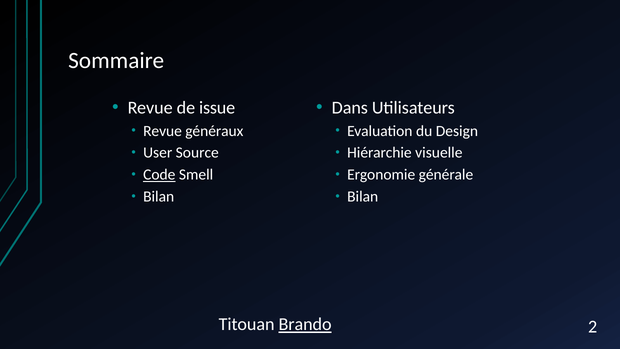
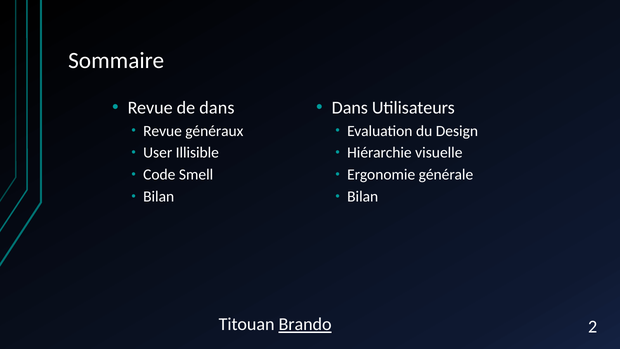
de issue: issue -> dans
Source: Source -> Illisible
Code underline: present -> none
